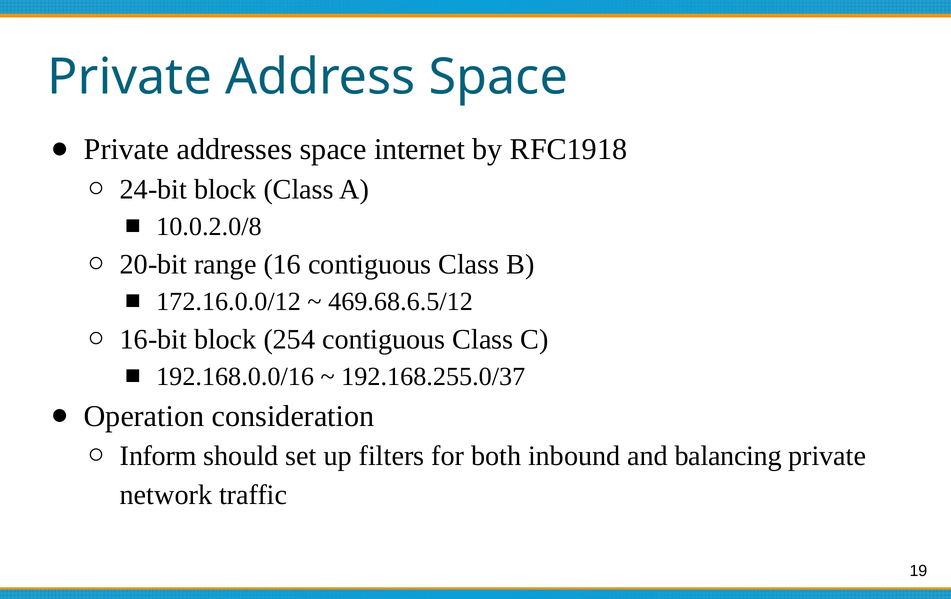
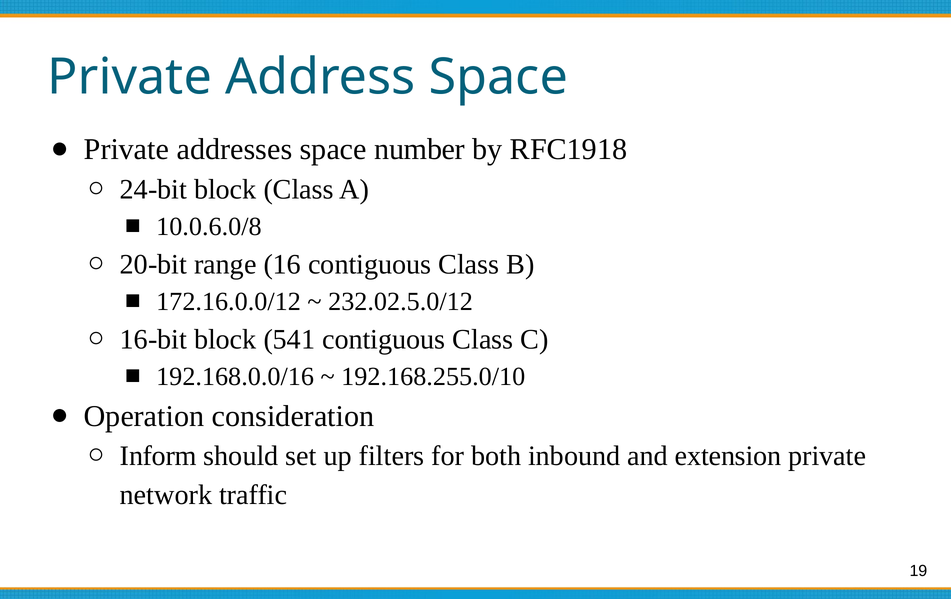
internet: internet -> number
10.0.2.0/8: 10.0.2.0/8 -> 10.0.6.0/8
469.68.6.5/12: 469.68.6.5/12 -> 232.02.5.0/12
254: 254 -> 541
192.168.255.0/37: 192.168.255.0/37 -> 192.168.255.0/10
balancing: balancing -> extension
